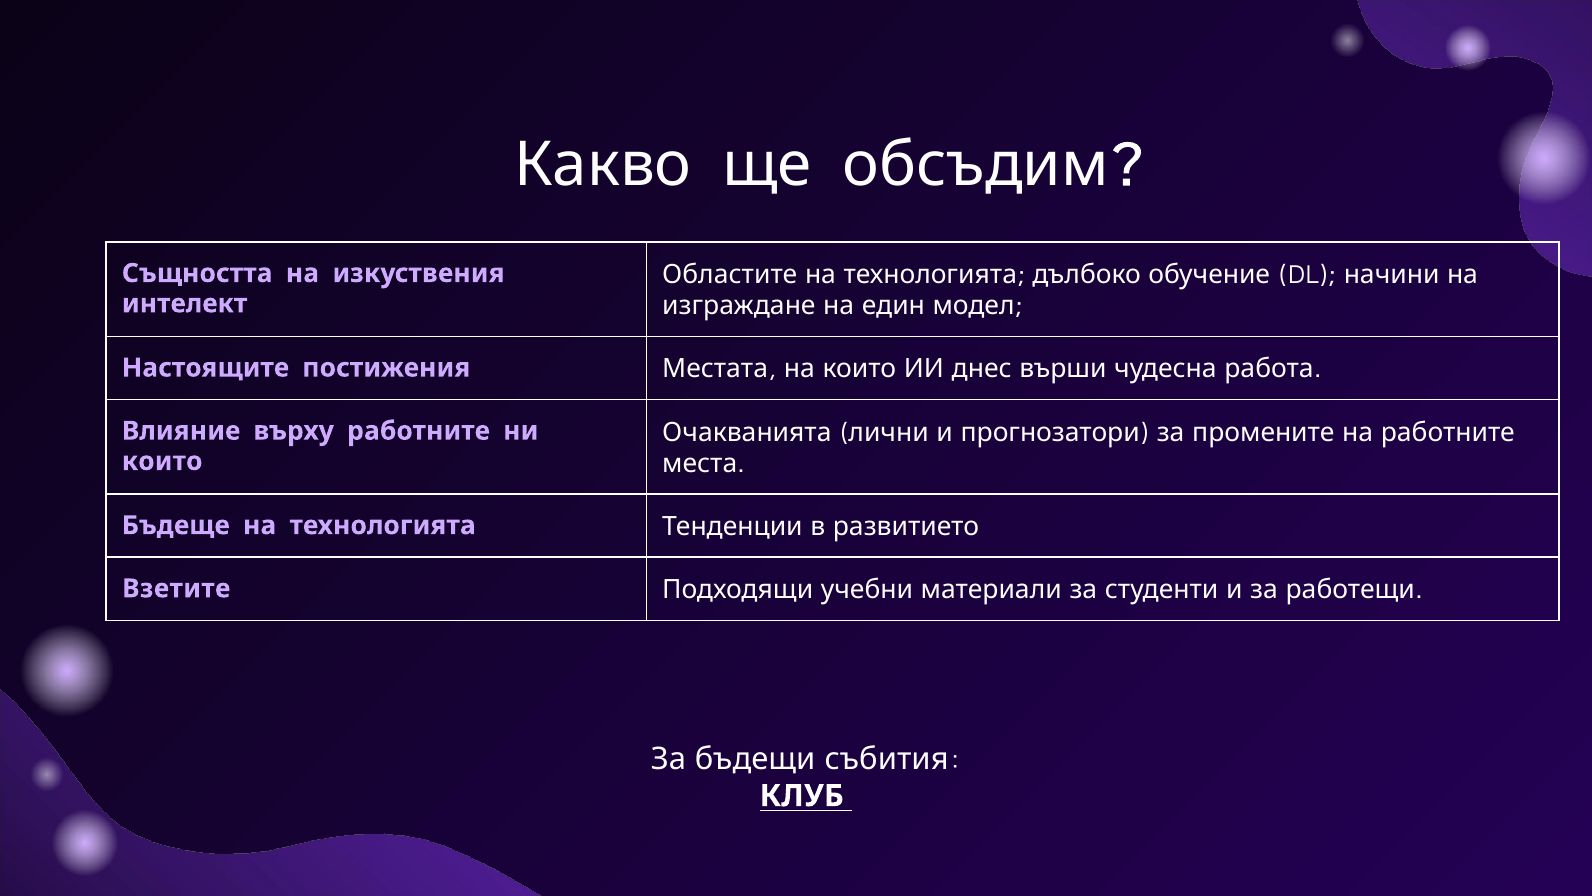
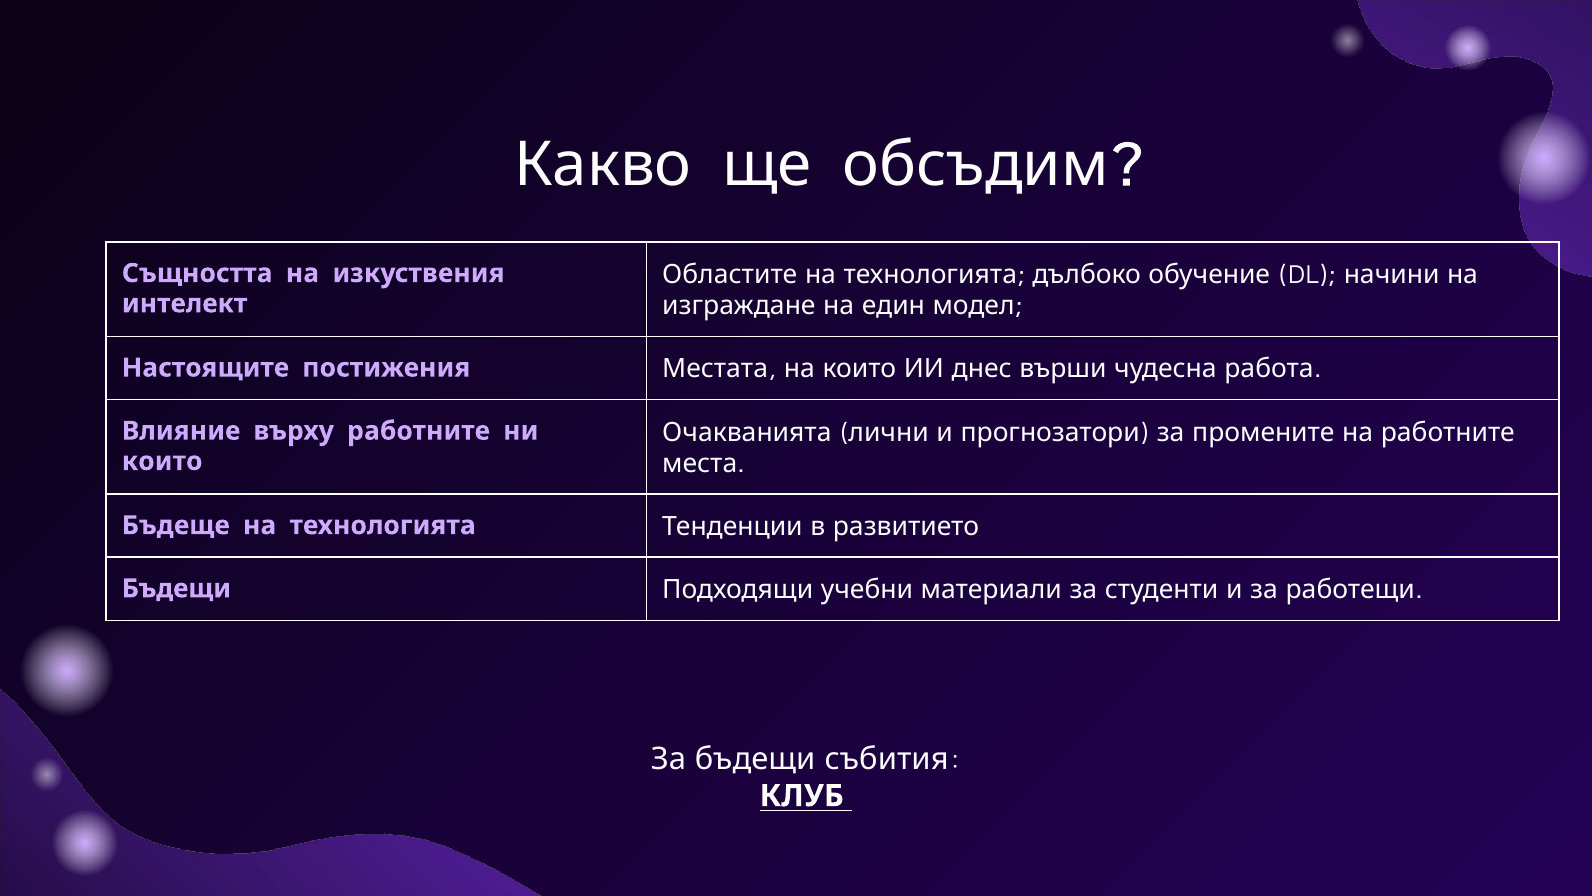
Взетите at (176, 588): Взетите -> Бъдещи
